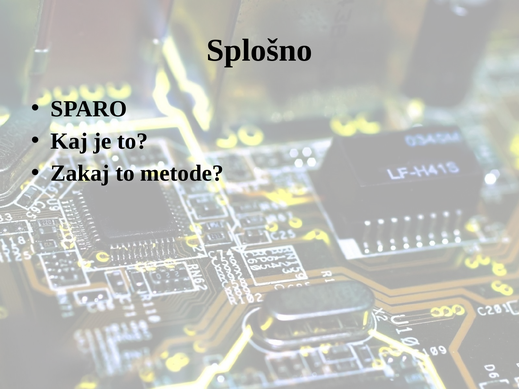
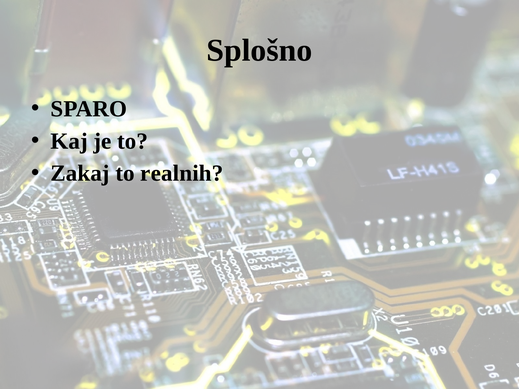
metode: metode -> realnih
